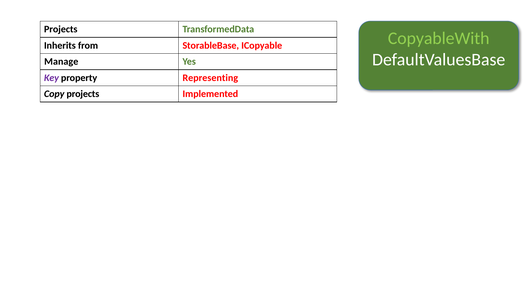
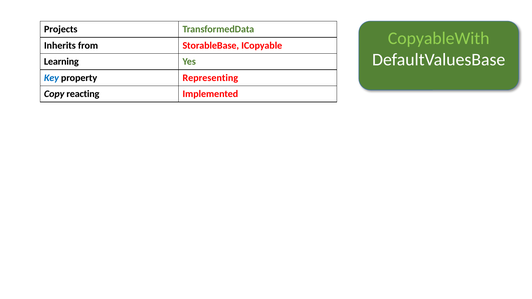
Manage: Manage -> Learning
Key colour: purple -> blue
Copy projects: projects -> reacting
